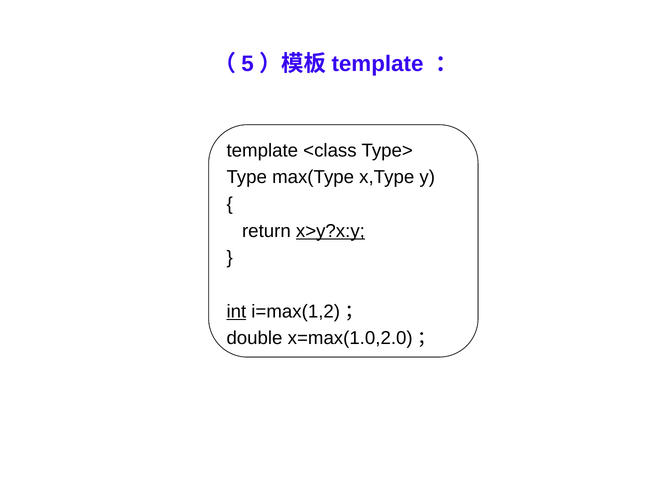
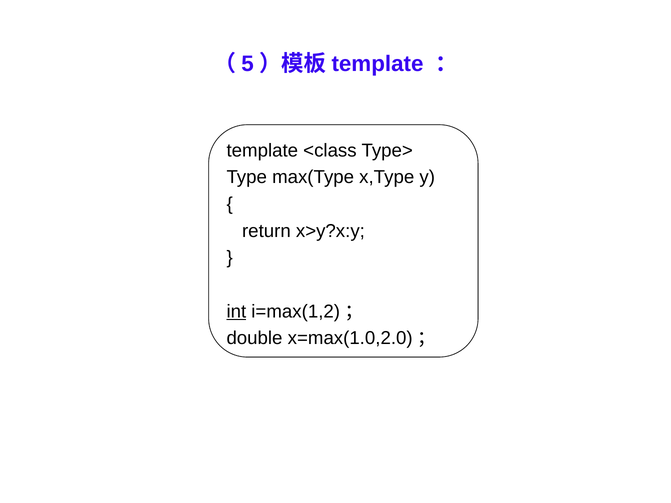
x>y?x:y underline: present -> none
